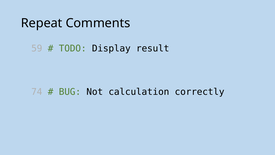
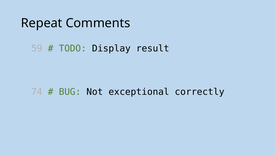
calculation: calculation -> exceptional
